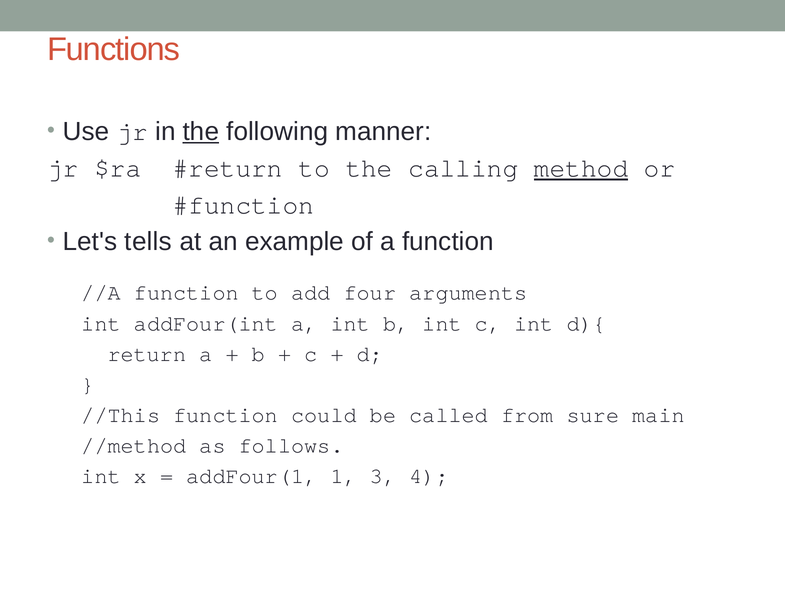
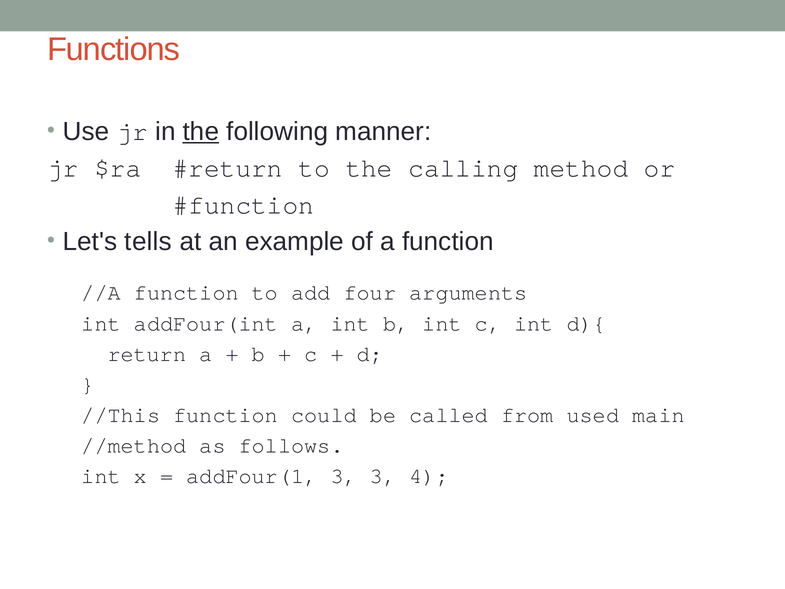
method underline: present -> none
sure: sure -> used
addFour(1 1: 1 -> 3
